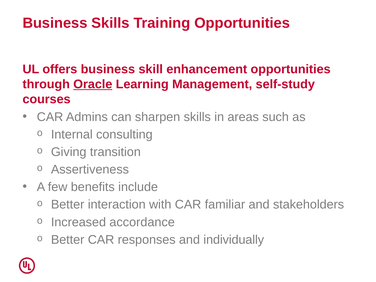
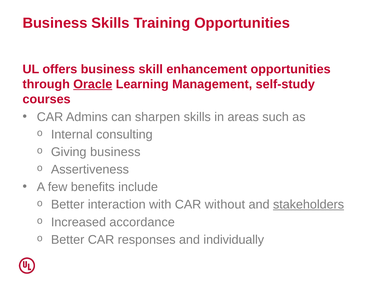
Giving transition: transition -> business
familiar: familiar -> without
stakeholders underline: none -> present
